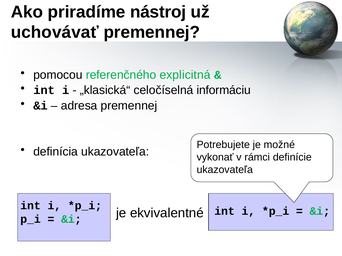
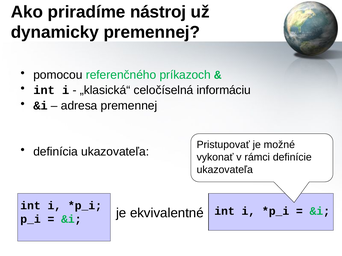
uchovávať: uchovávať -> dynamicky
explicitná: explicitná -> príkazoch
Potrebujete: Potrebujete -> Pristupovať
